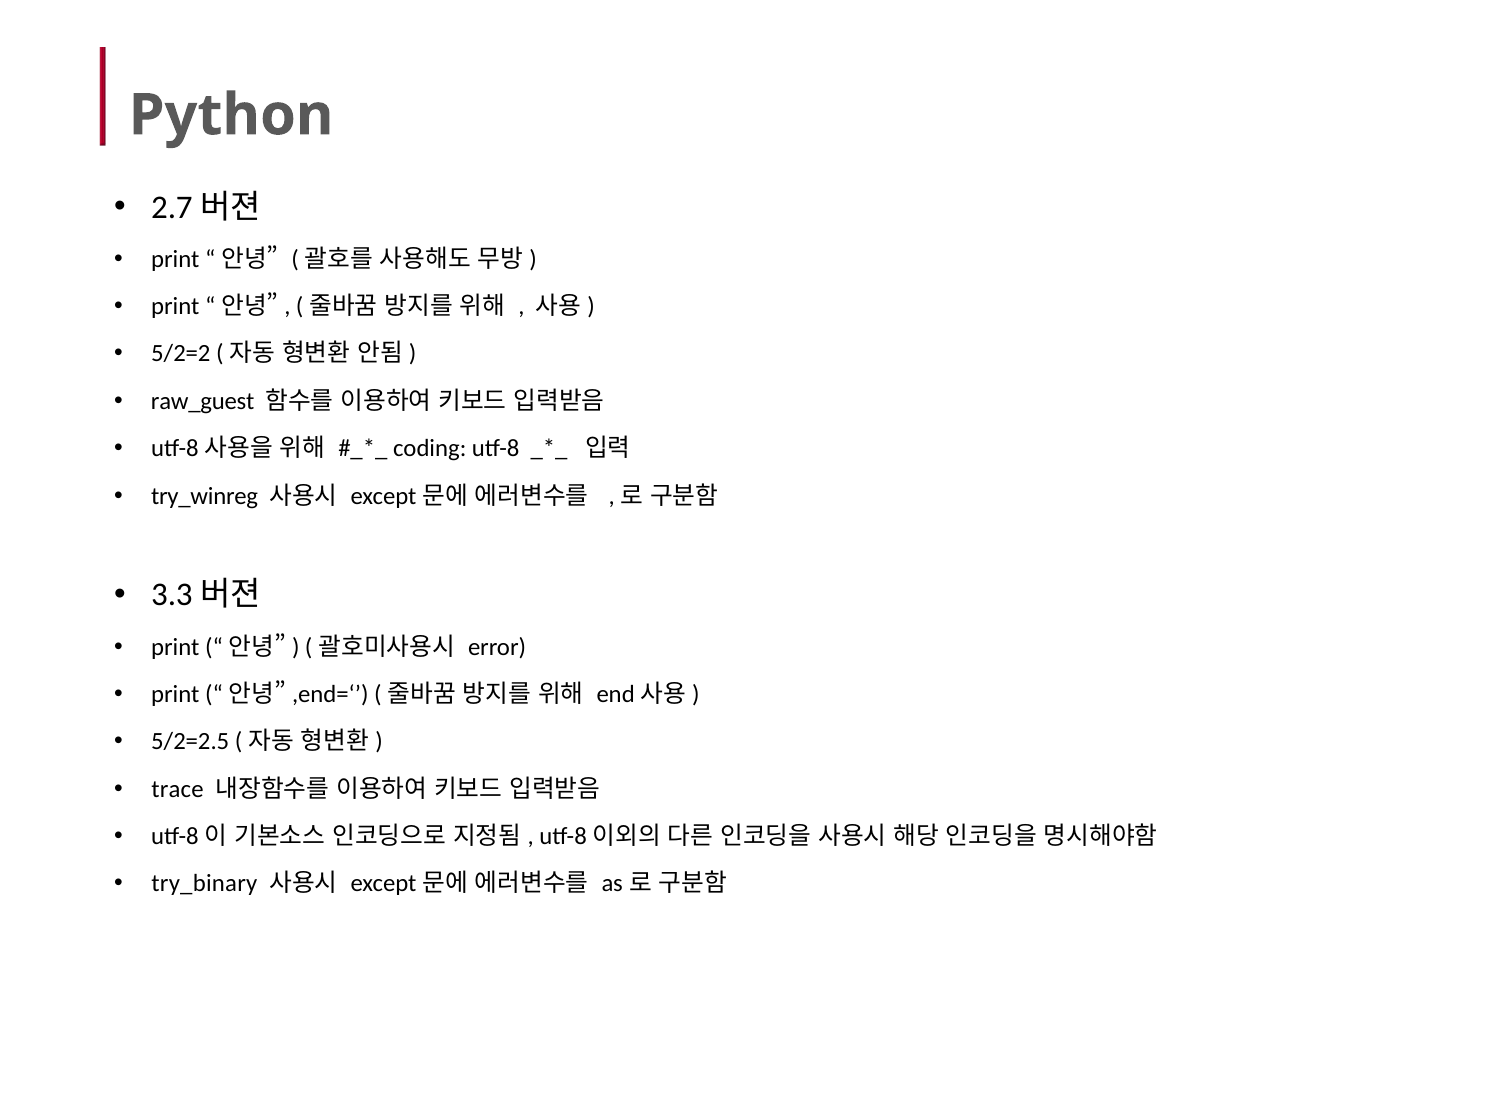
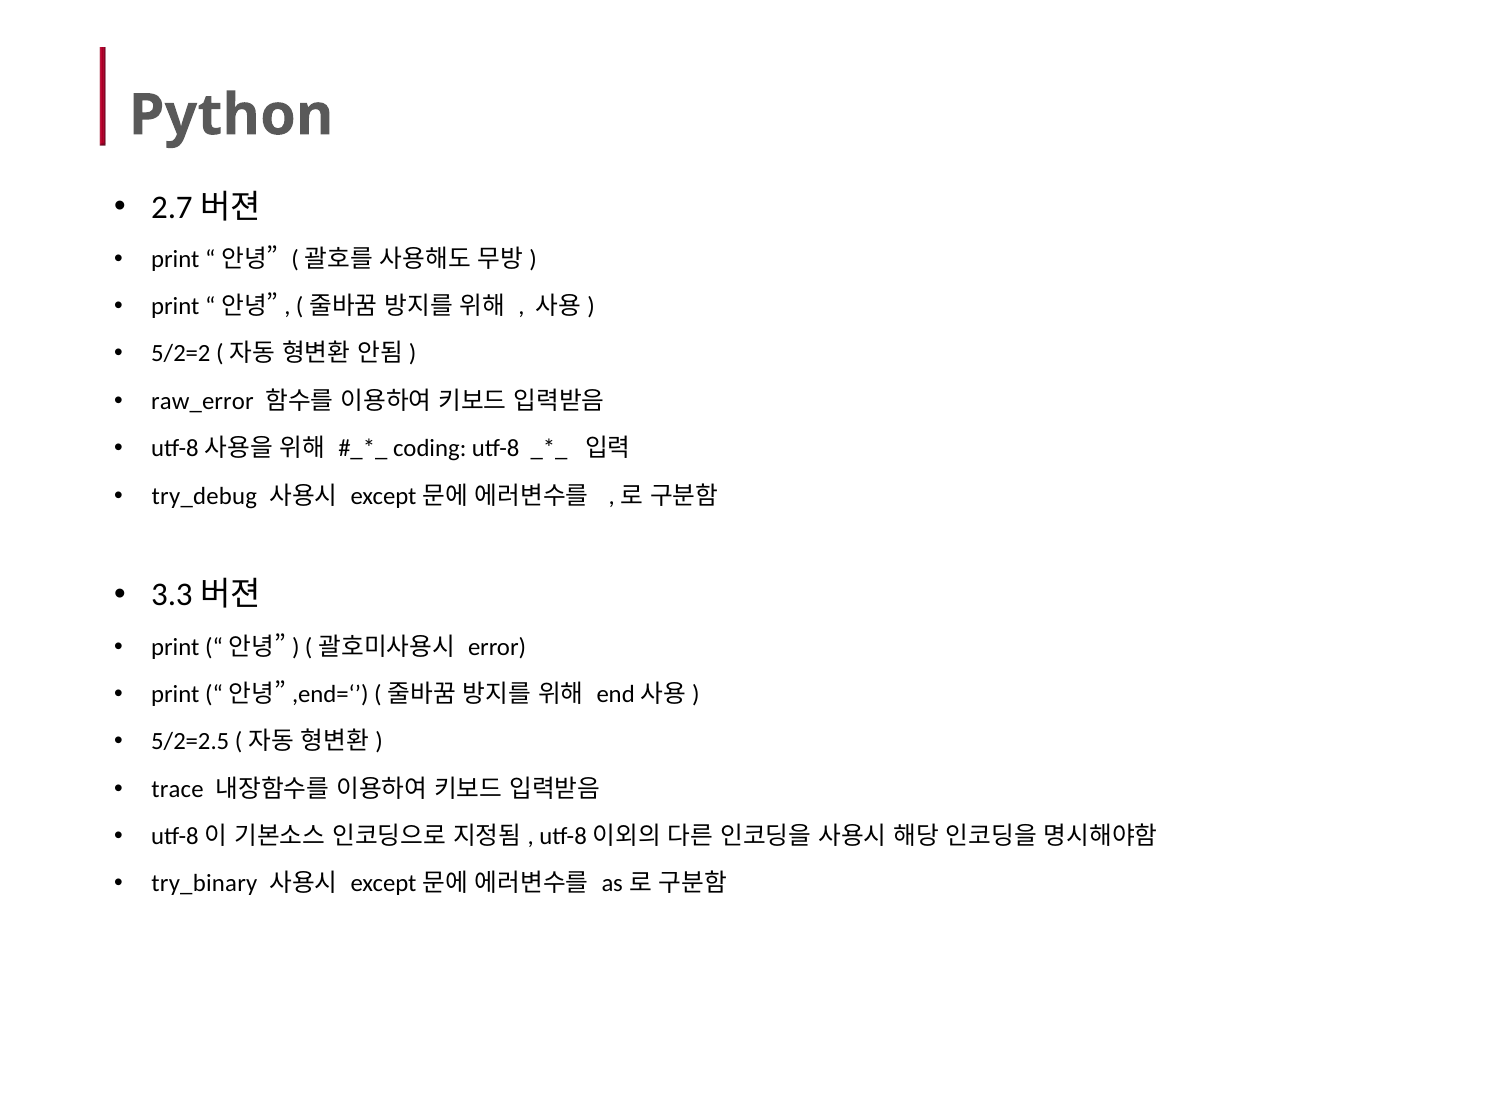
raw_guest: raw_guest -> raw_error
try_winreg: try_winreg -> try_debug
